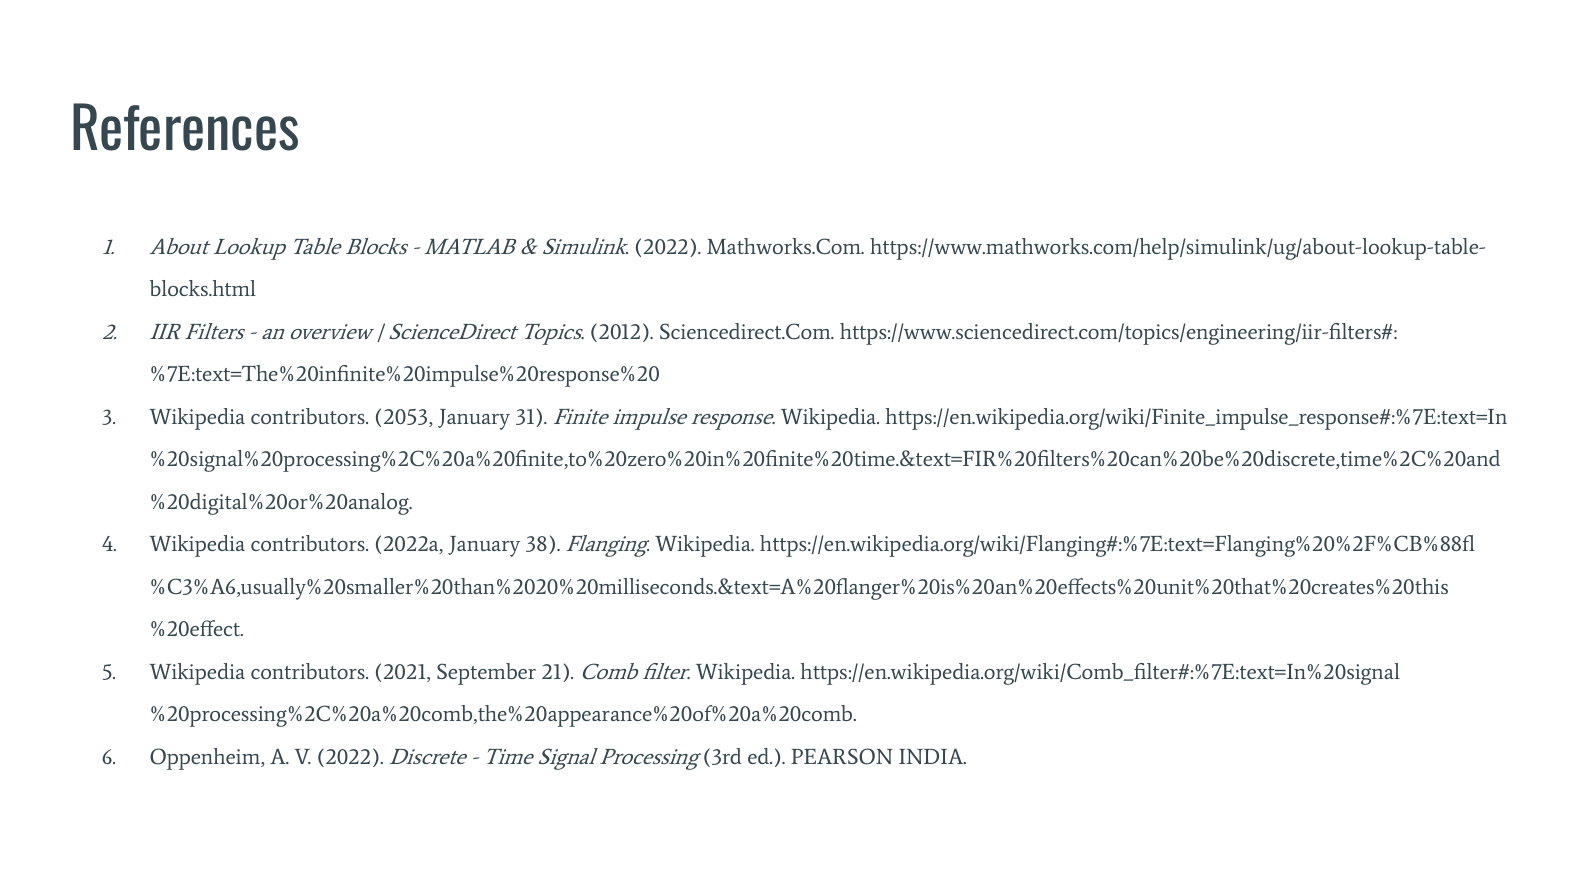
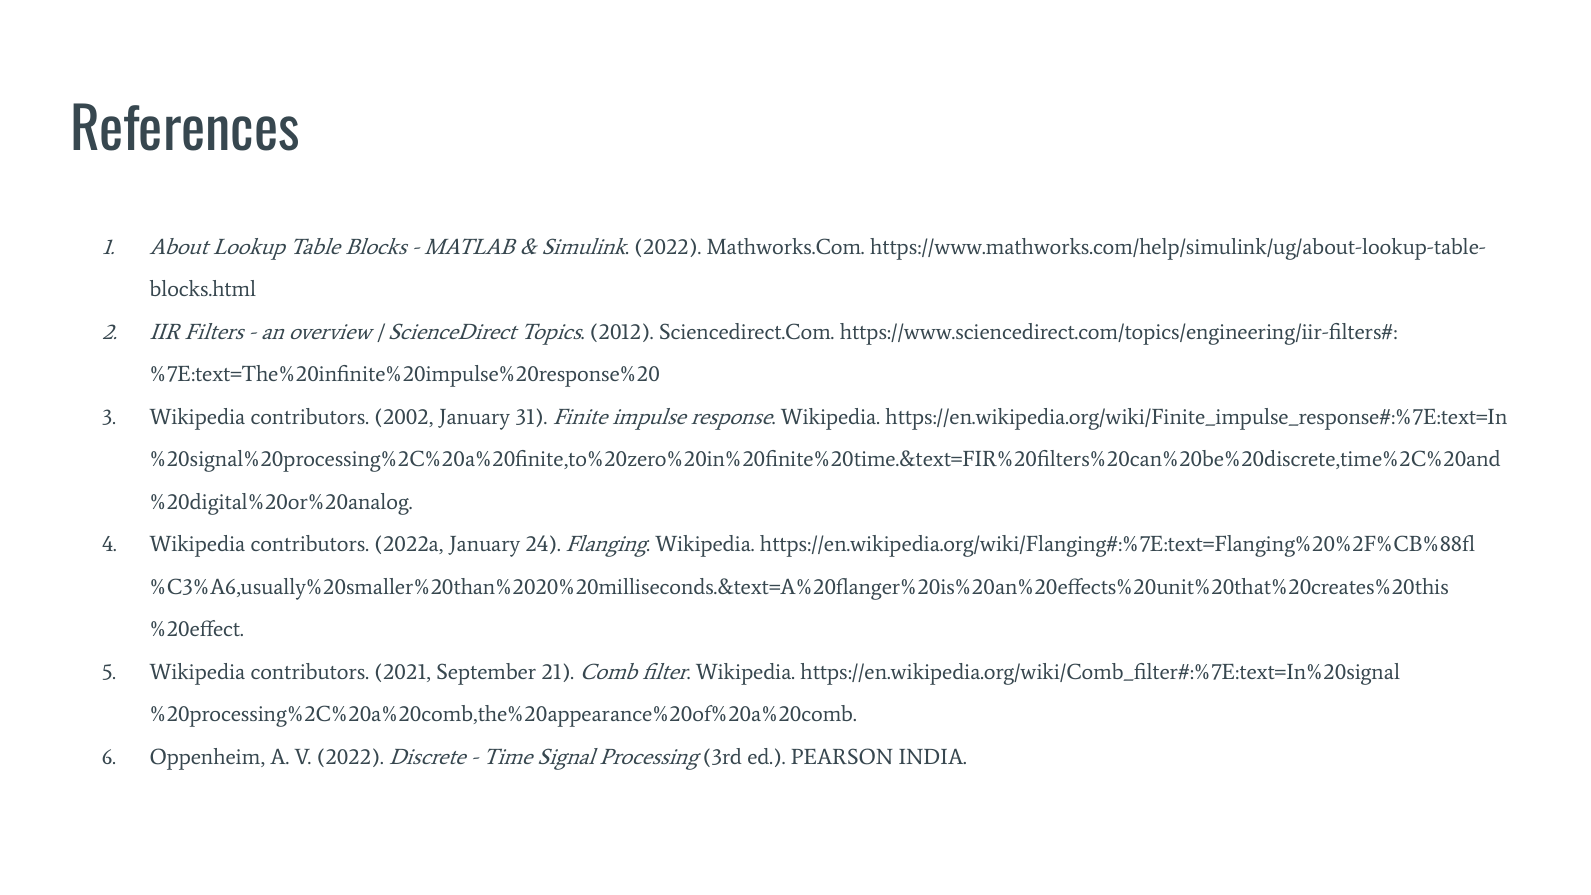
2053: 2053 -> 2002
38: 38 -> 24
